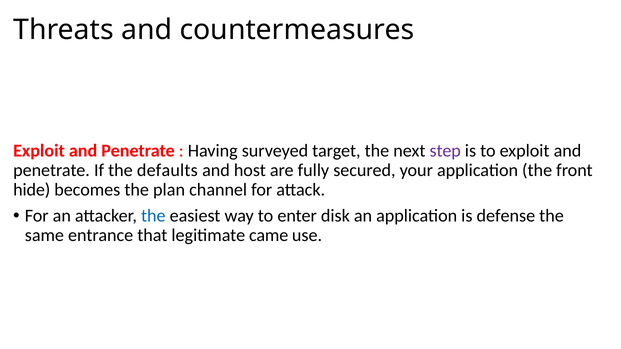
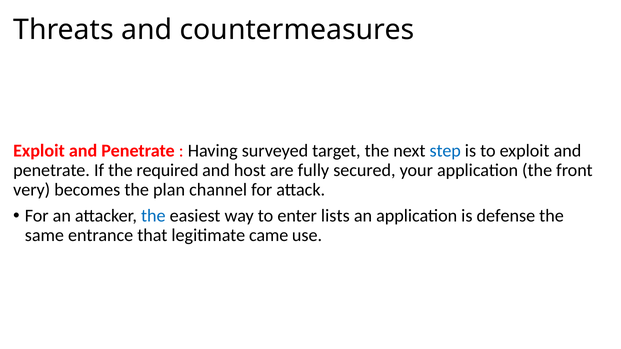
step colour: purple -> blue
defaults: defaults -> required
hide: hide -> very
disk: disk -> lists
